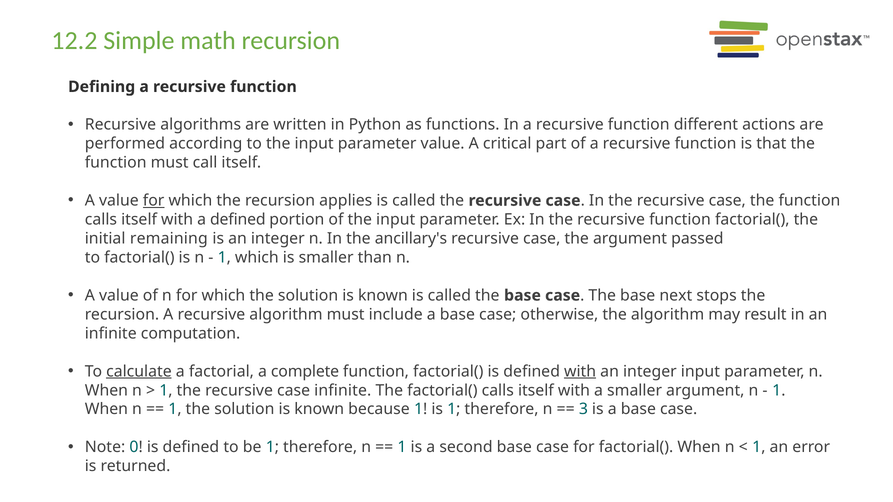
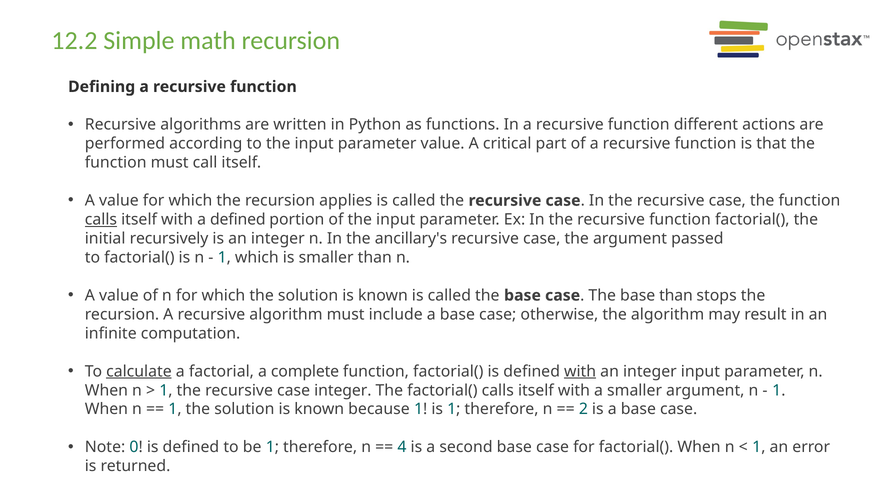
for at (154, 201) underline: present -> none
calls at (101, 220) underline: none -> present
remaining: remaining -> recursively
base next: next -> than
case infinite: infinite -> integer
3: 3 -> 2
1 at (402, 447): 1 -> 4
